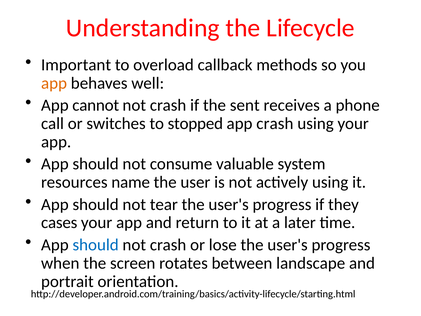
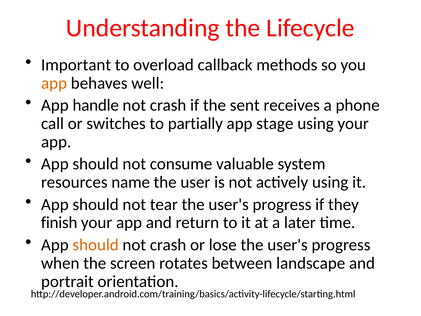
cannot: cannot -> handle
stopped: stopped -> partially
app crash: crash -> stage
cases: cases -> finish
should at (96, 245) colour: blue -> orange
